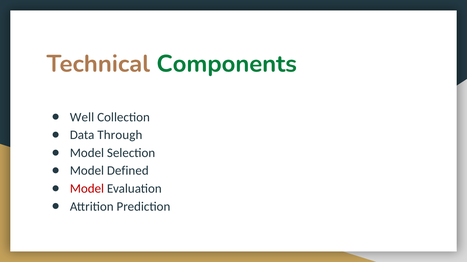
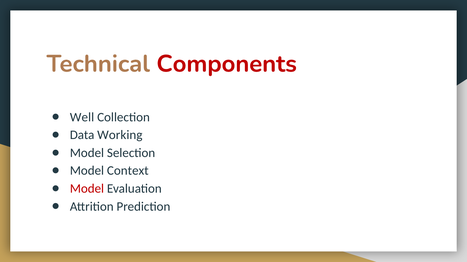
Components colour: green -> red
Through: Through -> Working
Defined: Defined -> Context
